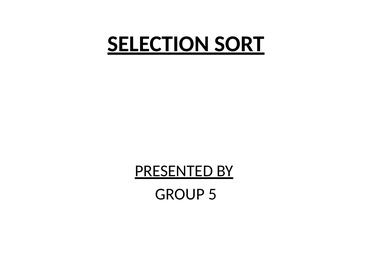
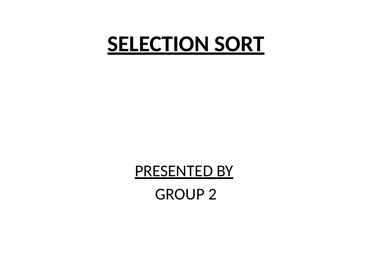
5: 5 -> 2
